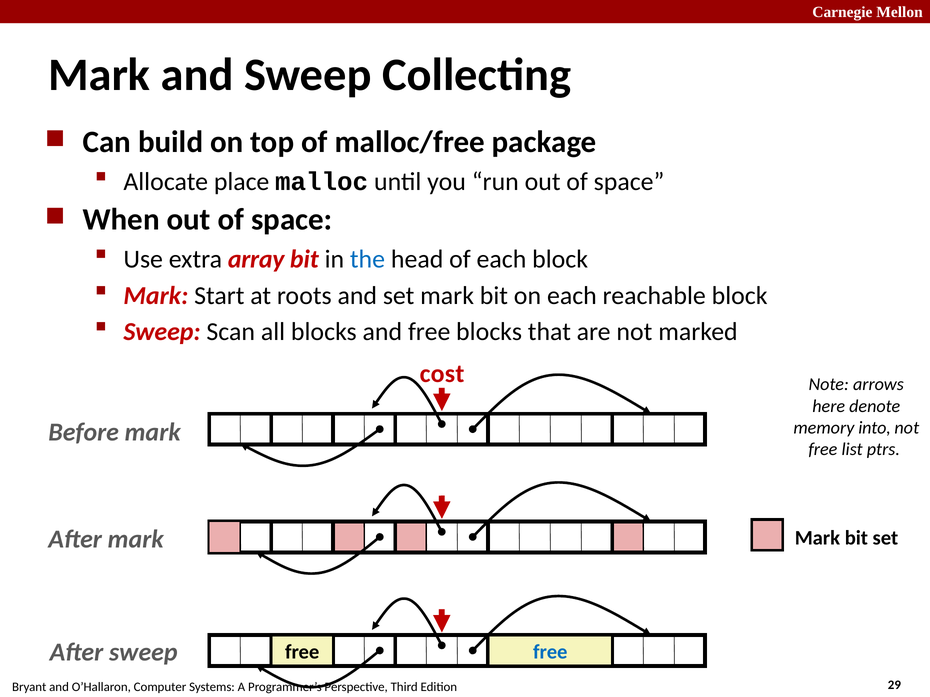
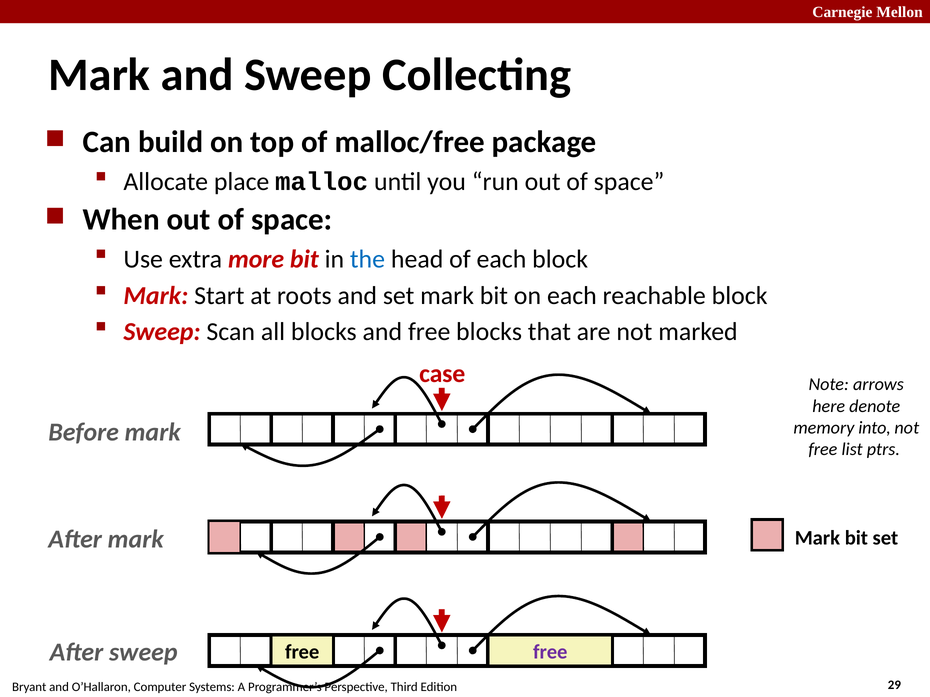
array: array -> more
cost: cost -> case
free at (550, 652) colour: blue -> purple
